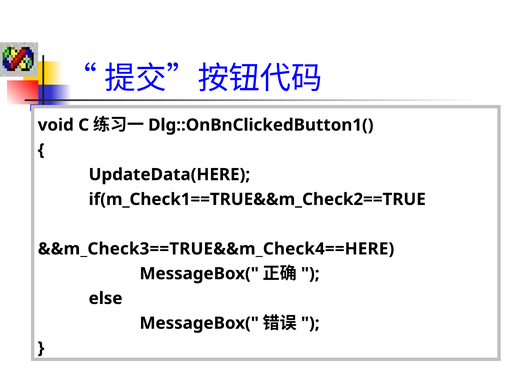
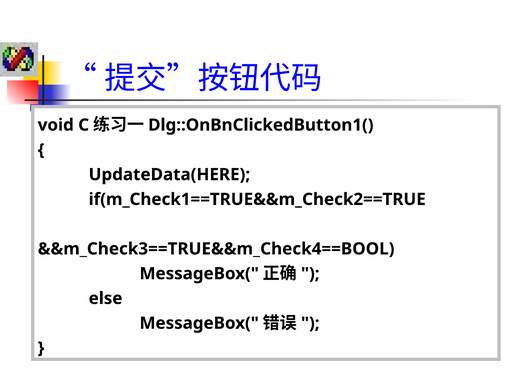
&&m_Check3==TRUE&&m_Check4==HERE: &&m_Check3==TRUE&&m_Check4==HERE -> &&m_Check3==TRUE&&m_Check4==BOOL
